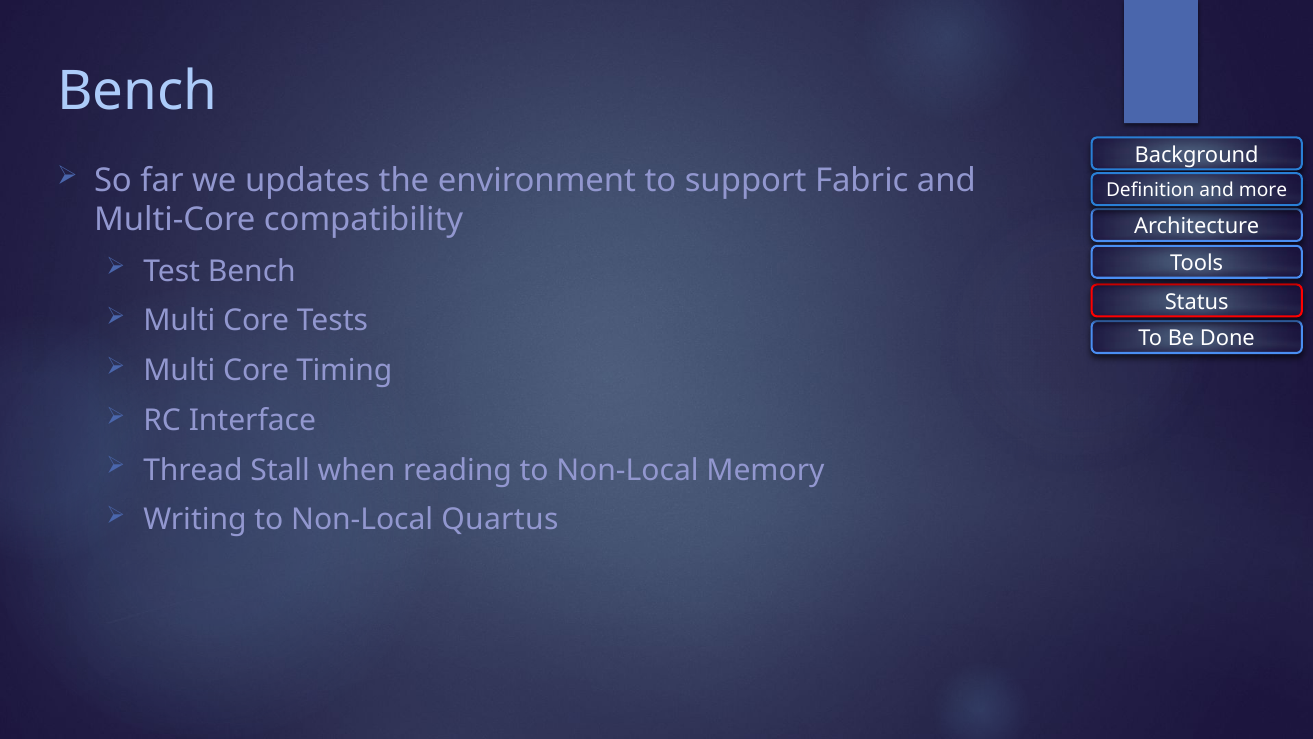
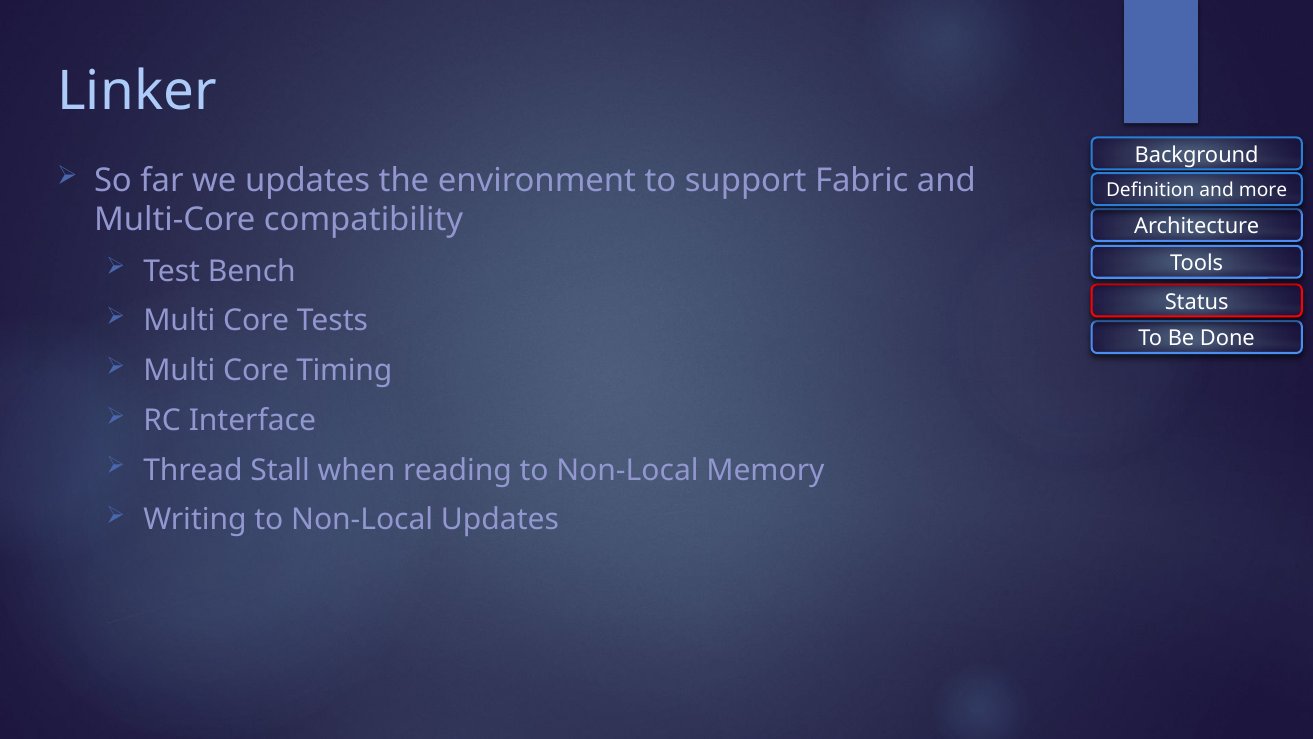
Bench at (137, 92): Bench -> Linker
Non-Local Quartus: Quartus -> Updates
